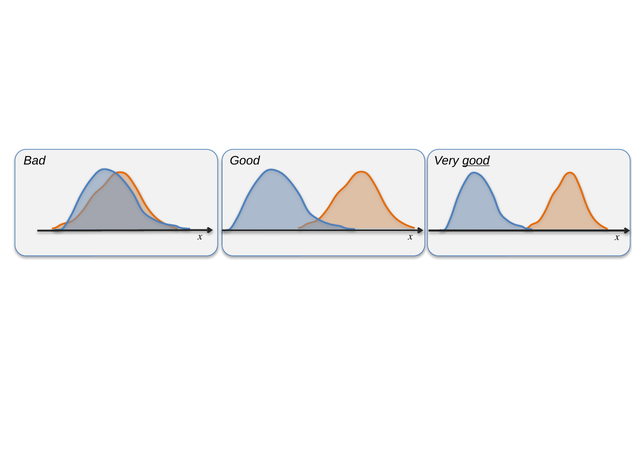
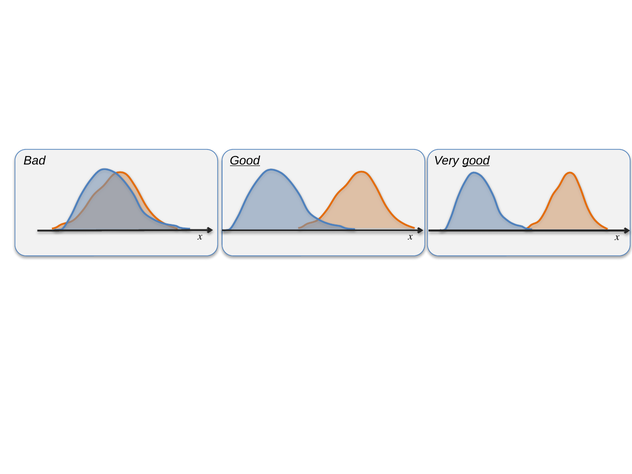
Good at (245, 161) underline: none -> present
